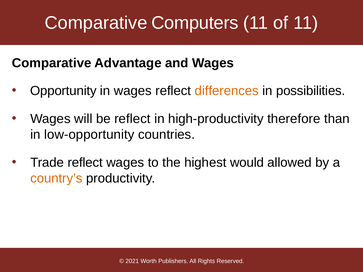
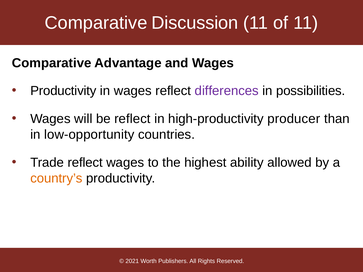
Computers: Computers -> Discussion
Opportunity at (63, 91): Opportunity -> Productivity
differences colour: orange -> purple
therefore: therefore -> producer
would: would -> ability
